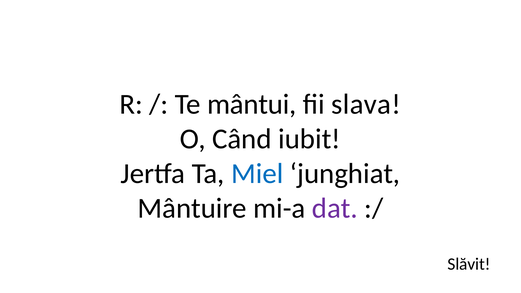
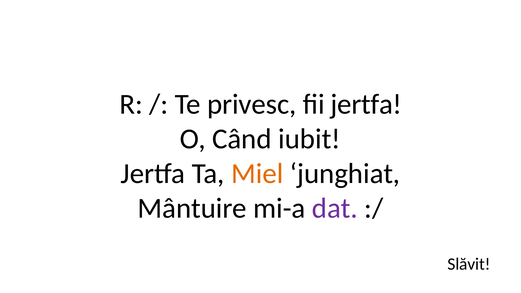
mântui: mântui -> privesc
fii slava: slava -> jertfa
Miel colour: blue -> orange
